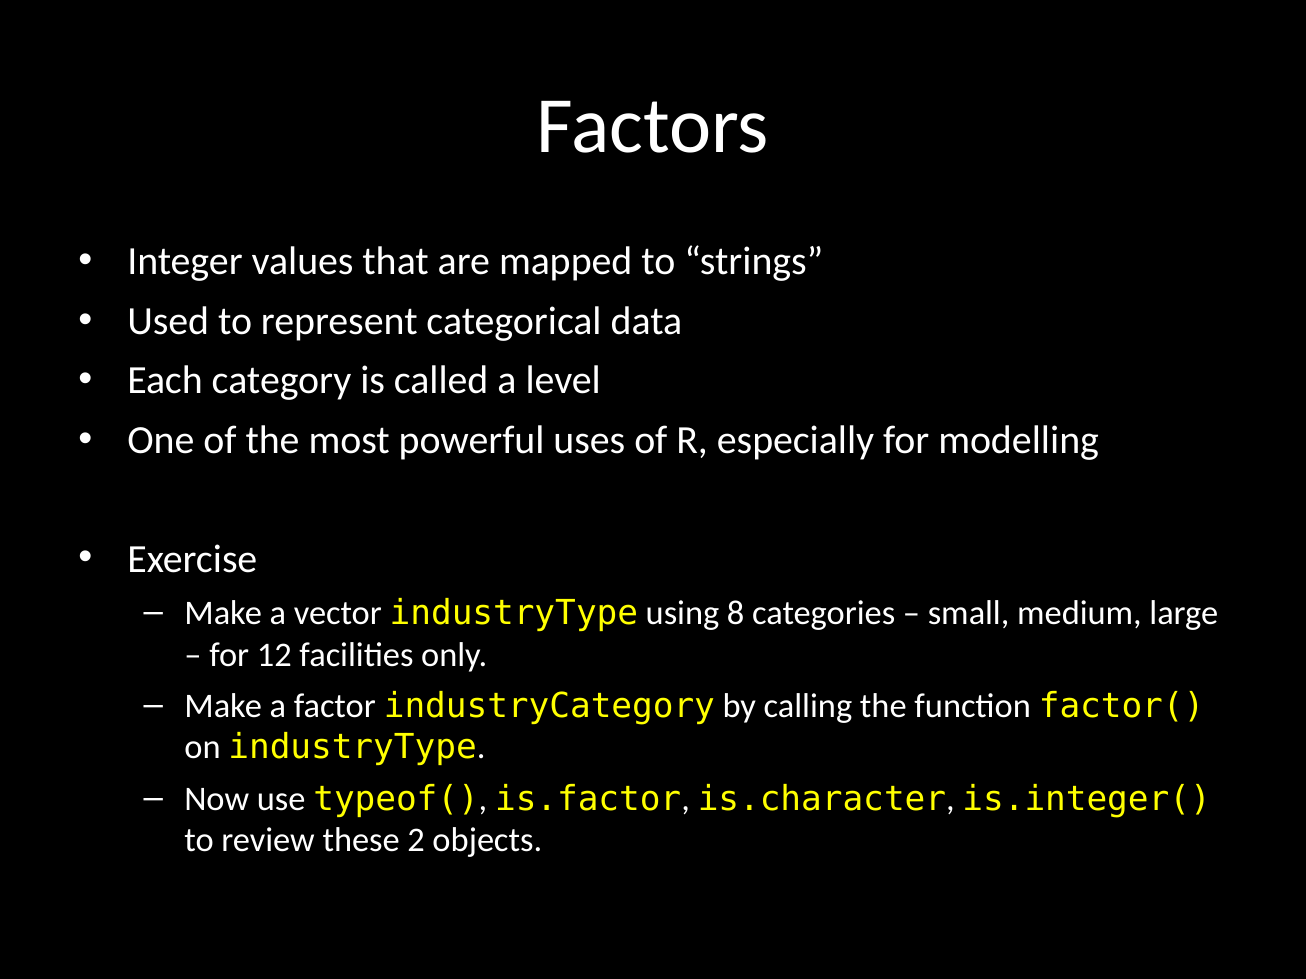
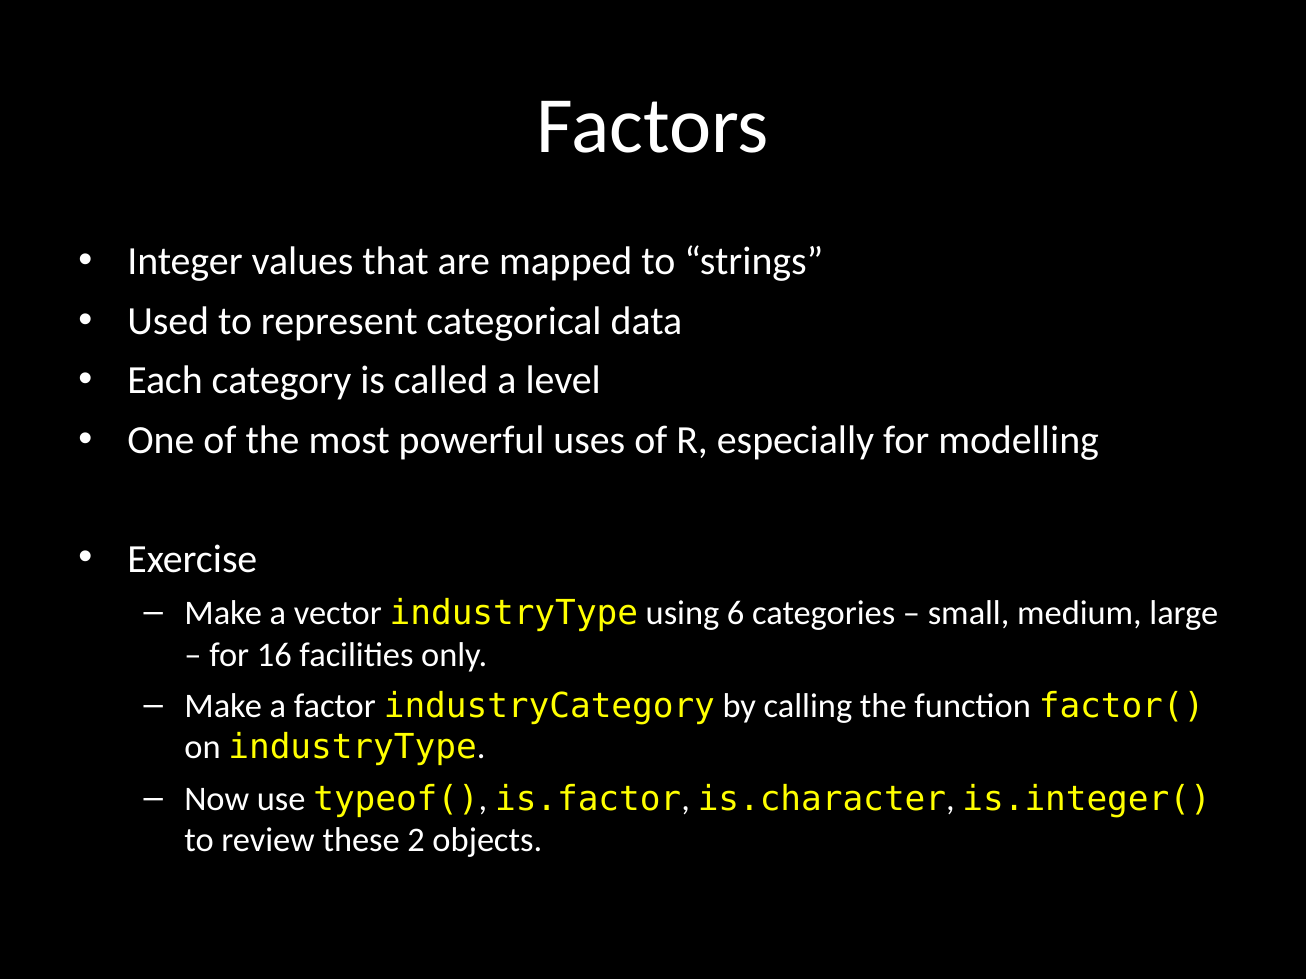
8: 8 -> 6
12: 12 -> 16
